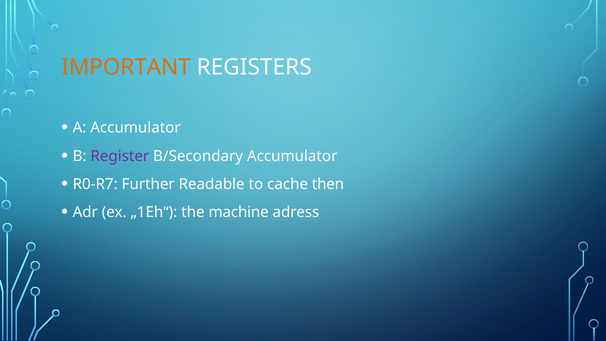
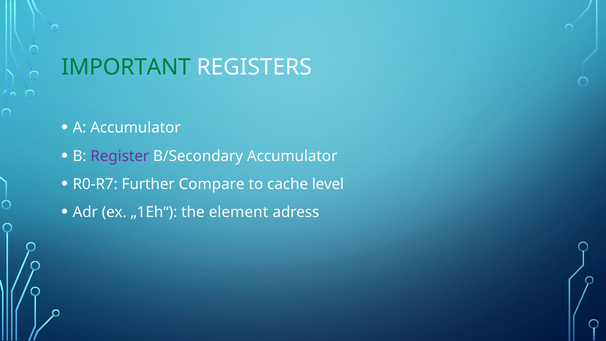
IMPORTANT colour: orange -> green
Readable: Readable -> Compare
then: then -> level
machine: machine -> element
